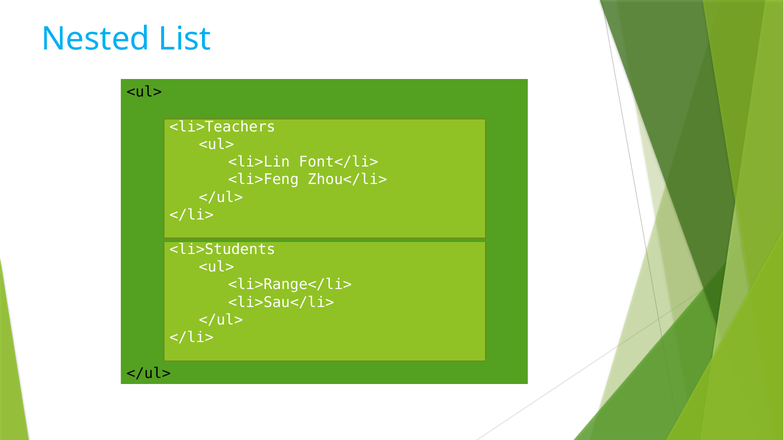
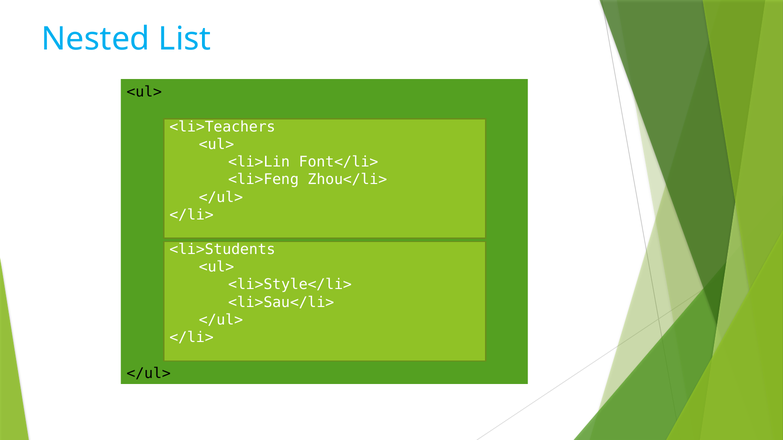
<li>Range</li>: <li>Range</li> -> <li>Style</li>
